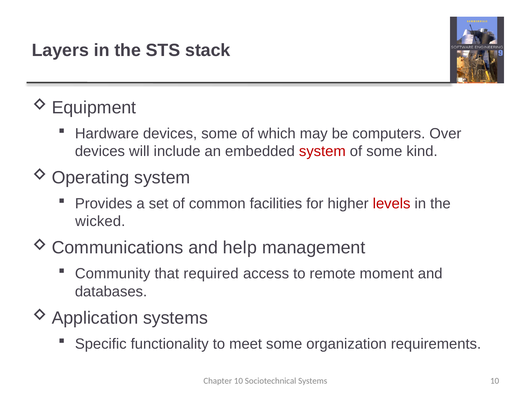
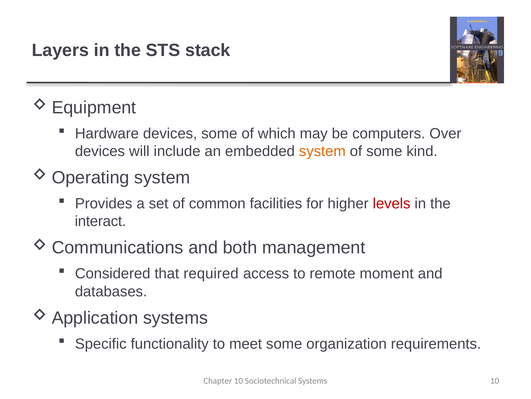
system at (322, 151) colour: red -> orange
wicked: wicked -> interact
help: help -> both
Community: Community -> Considered
